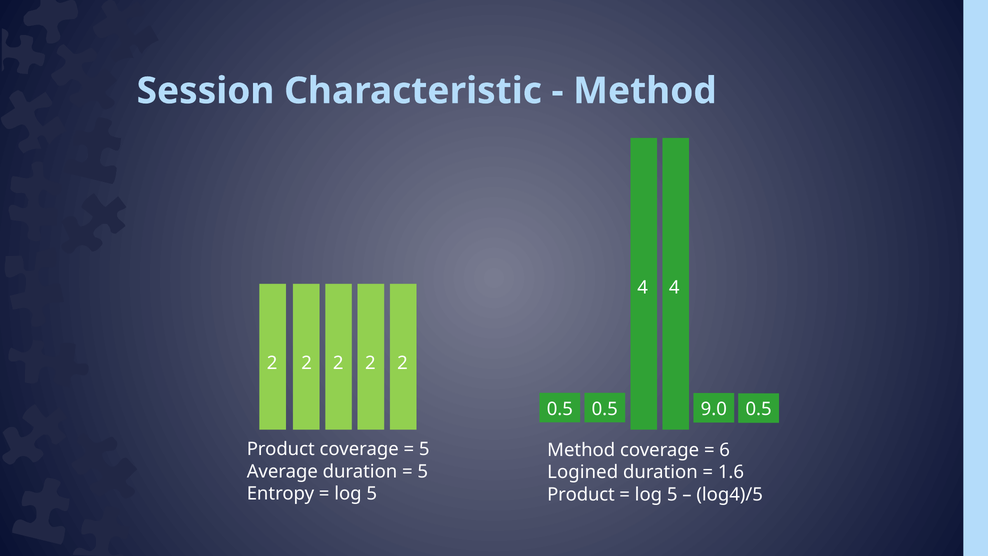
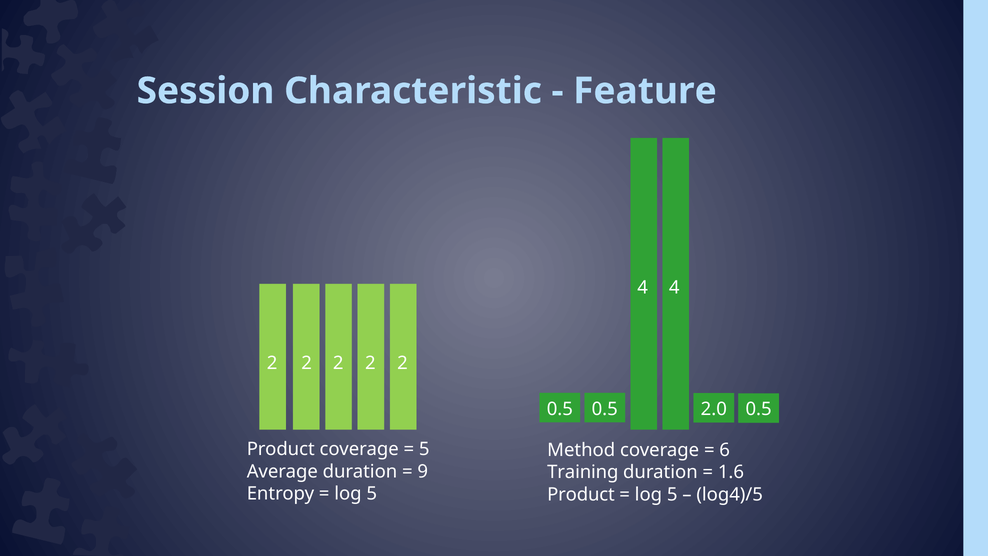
Method at (645, 91): Method -> Feature
9.0: 9.0 -> 2.0
5 at (423, 471): 5 -> 9
Logined: Logined -> Training
